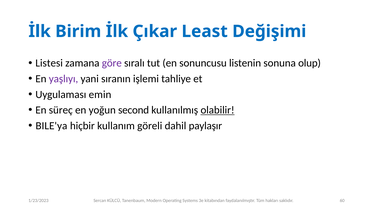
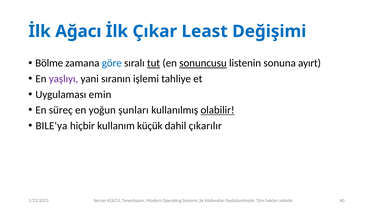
Birim: Birim -> Ağacı
Listesi: Listesi -> Bölme
göre colour: purple -> blue
tut underline: none -> present
sonuncusu underline: none -> present
olup: olup -> ayırt
second: second -> şunları
göreli: göreli -> küçük
paylaşır: paylaşır -> çıkarılır
